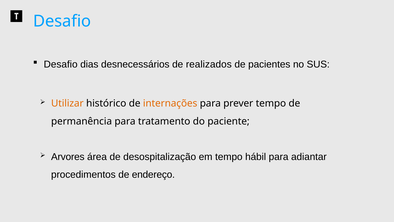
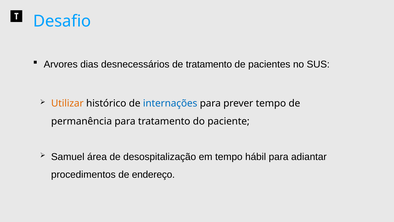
Desafio at (61, 64): Desafio -> Arvores
de realizados: realizados -> tratamento
internações colour: orange -> blue
Arvores: Arvores -> Samuel
